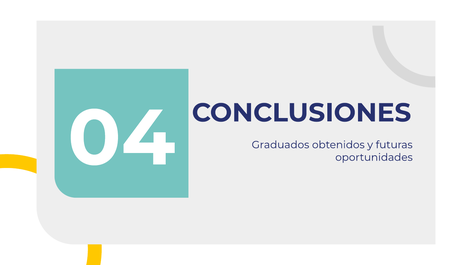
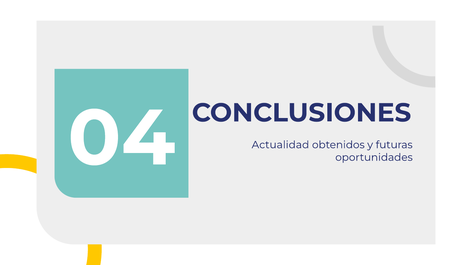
Graduados: Graduados -> Actualidad
